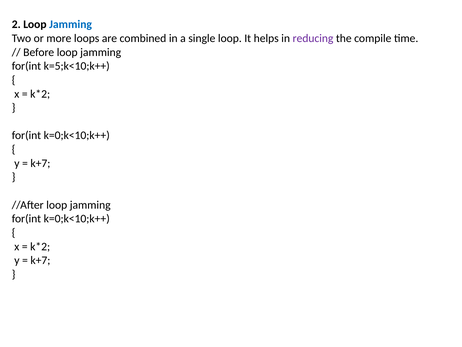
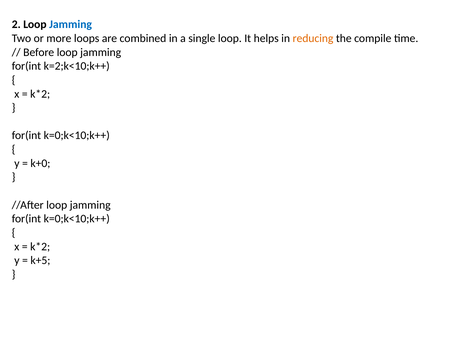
reducing colour: purple -> orange
k=5;k<10;k++: k=5;k<10;k++ -> k=2;k<10;k++
k+7 at (40, 163): k+7 -> k+0
k+7 at (40, 260): k+7 -> k+5
